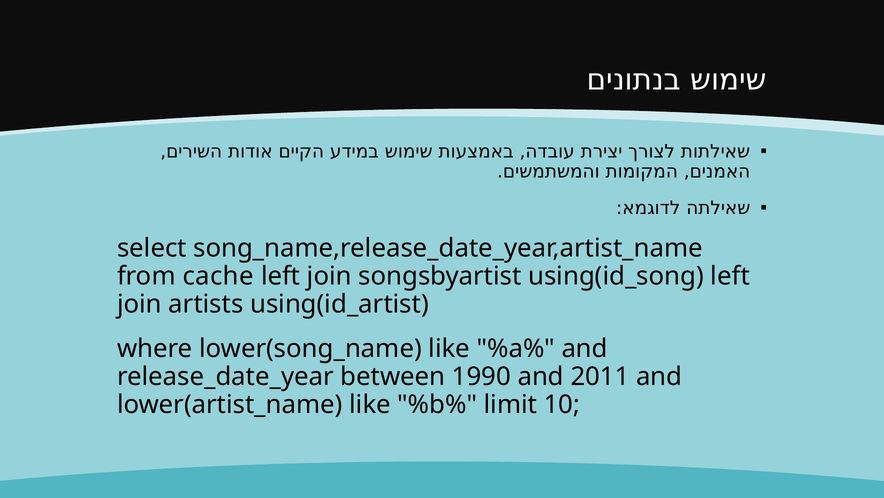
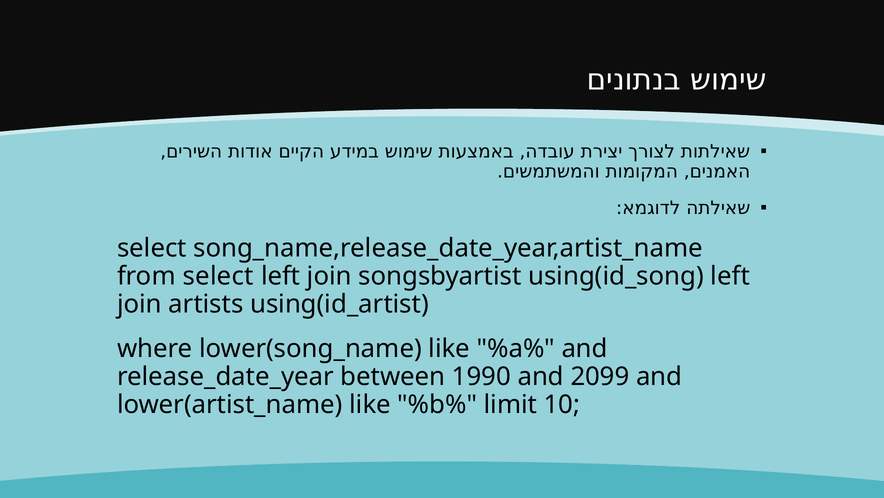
from cache: cache -> select
2011: 2011 -> 2099
